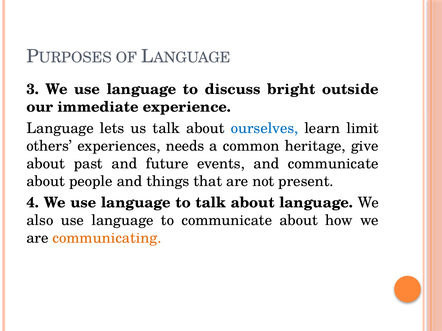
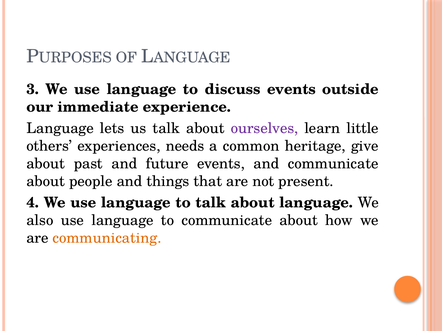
discuss bright: bright -> events
ourselves colour: blue -> purple
limit: limit -> little
